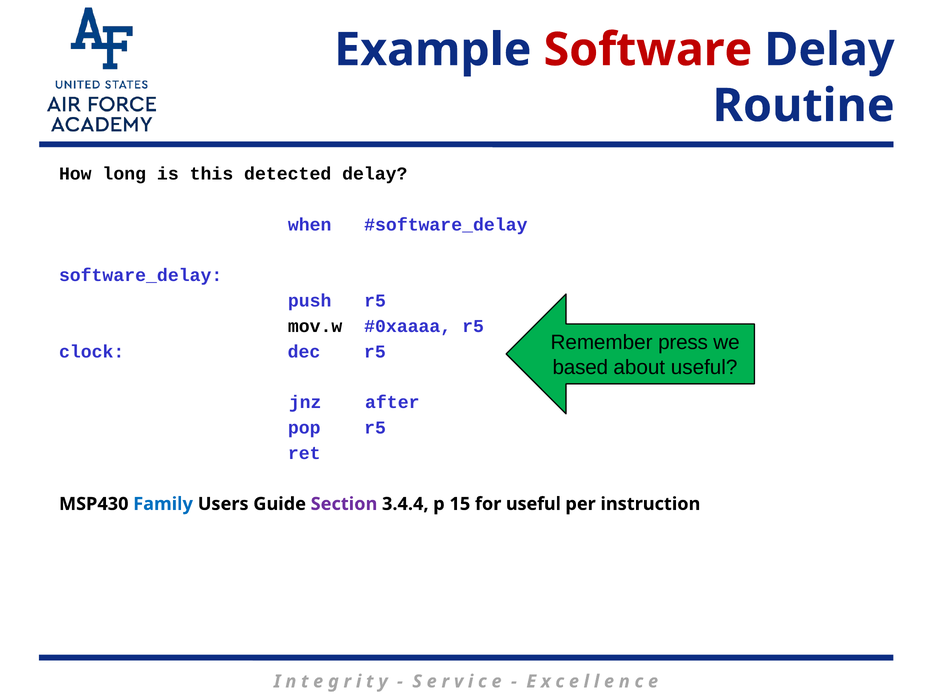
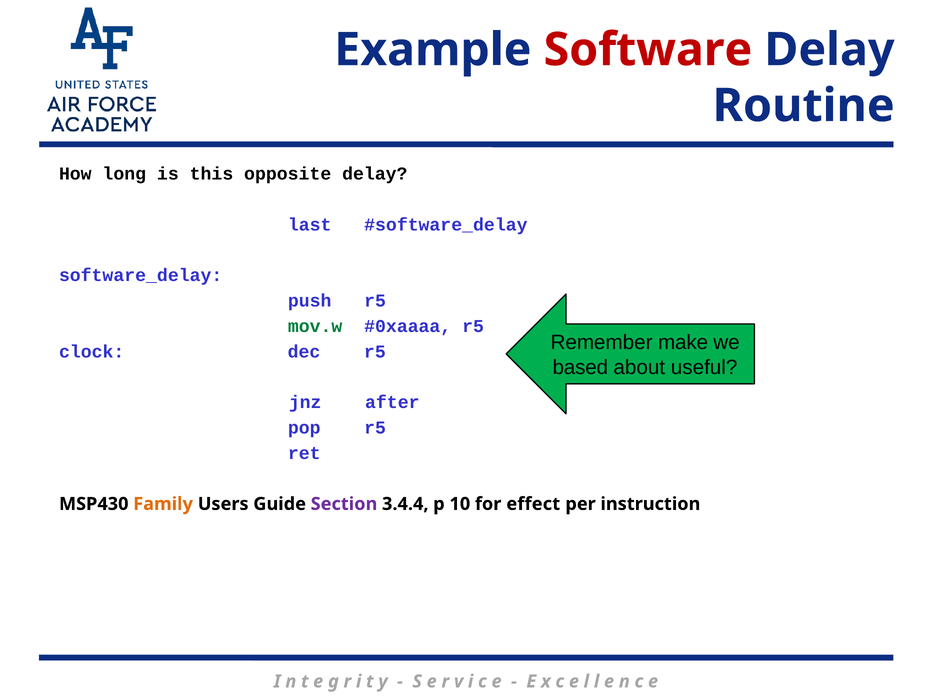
detected: detected -> opposite
when: when -> last
mov.w colour: black -> green
press: press -> make
Family colour: blue -> orange
15: 15 -> 10
for useful: useful -> effect
